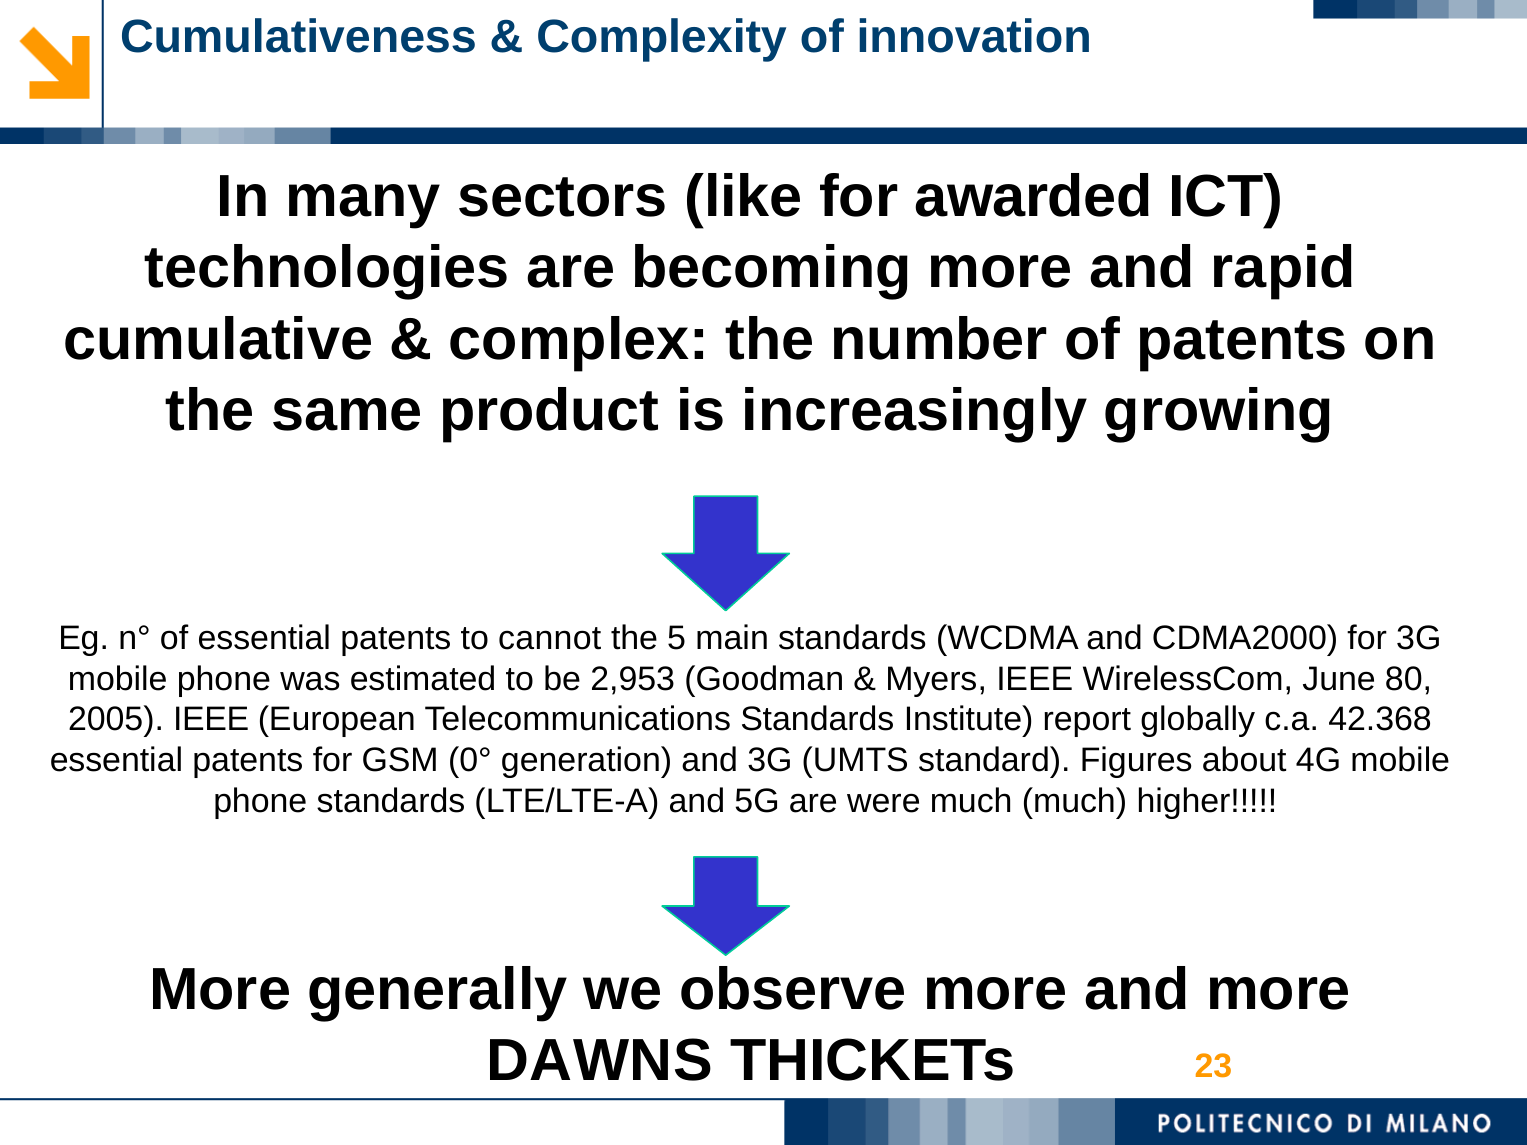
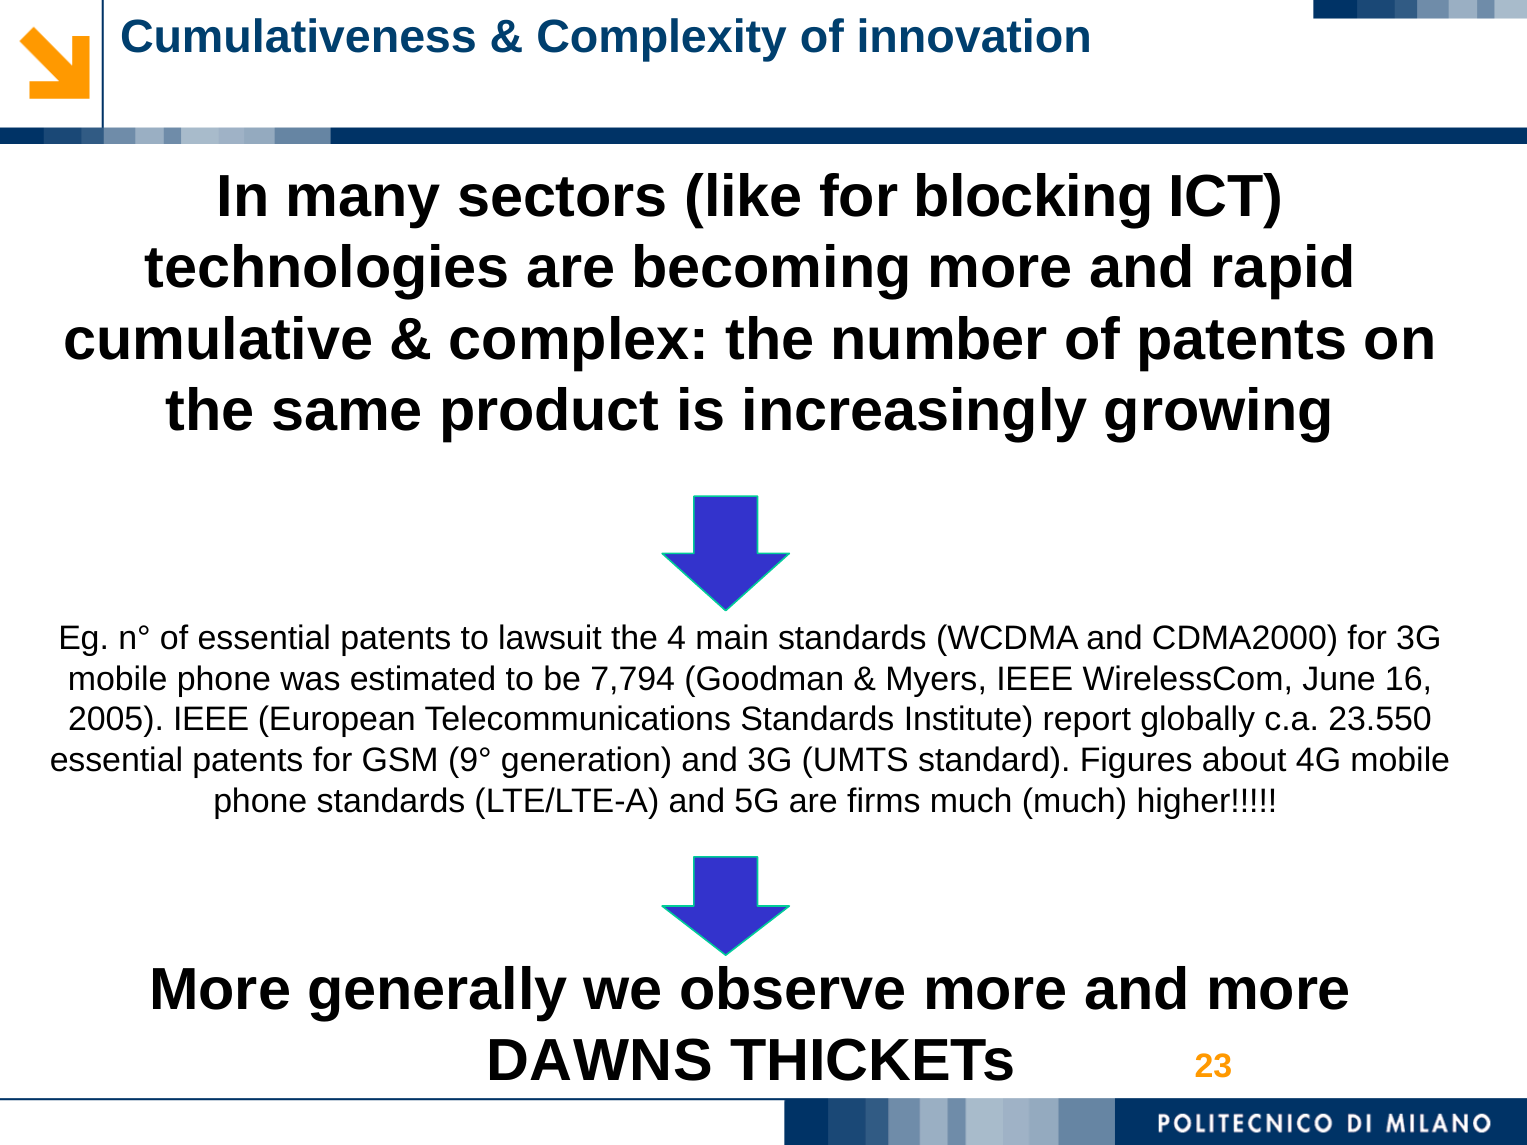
awarded: awarded -> blocking
cannot: cannot -> lawsuit
5: 5 -> 4
2,953: 2,953 -> 7,794
80: 80 -> 16
42.368: 42.368 -> 23.550
0°: 0° -> 9°
were: were -> firms
